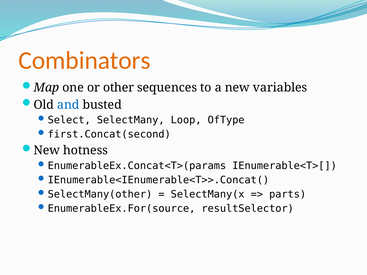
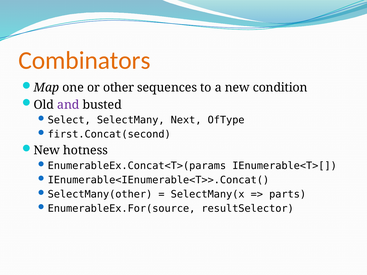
variables: variables -> condition
and colour: blue -> purple
Loop: Loop -> Next
